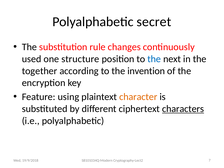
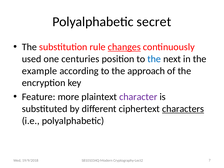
changes underline: none -> present
structure: structure -> centuries
together: together -> example
invention: invention -> approach
using: using -> more
character colour: orange -> purple
